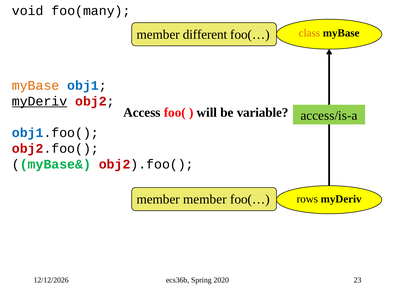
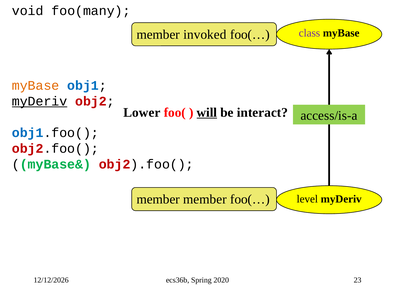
class colour: orange -> purple
different: different -> invoked
Access: Access -> Lower
will underline: none -> present
variable: variable -> interact
rows: rows -> level
